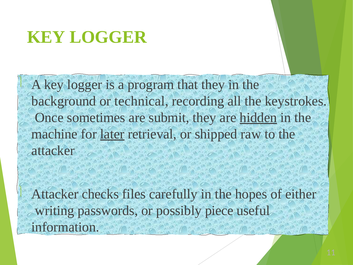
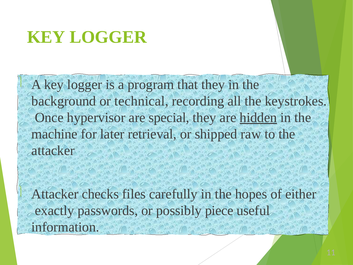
sometimes: sometimes -> hypervisor
submit: submit -> special
later underline: present -> none
writing: writing -> exactly
